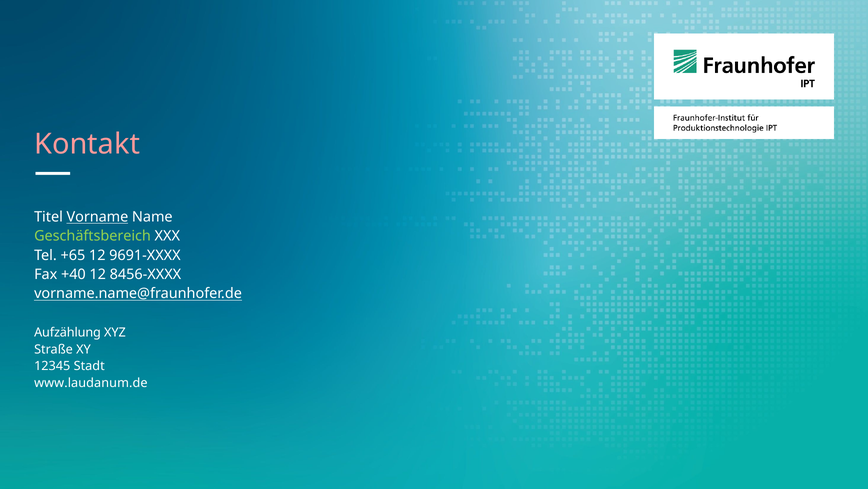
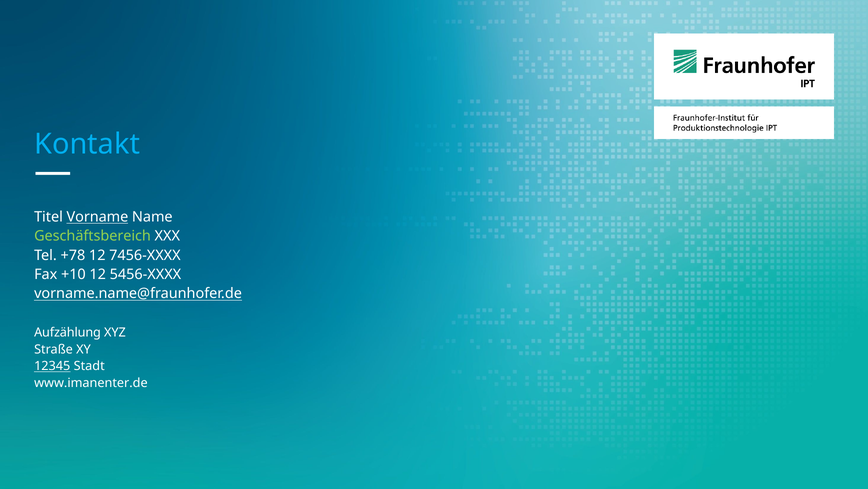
Kontakt colour: pink -> light blue
+65: +65 -> +78
9691-XXXX: 9691-XXXX -> 7456-XXXX
+40: +40 -> +10
8456-XXXX: 8456-XXXX -> 5456-XXXX
12345 underline: none -> present
www.laudanum.de: www.laudanum.de -> www.imanenter.de
